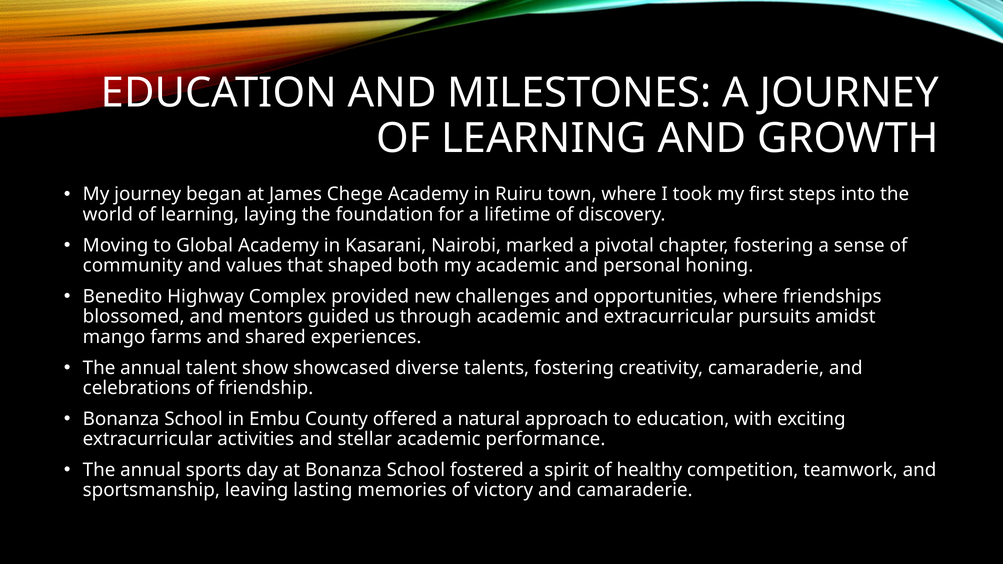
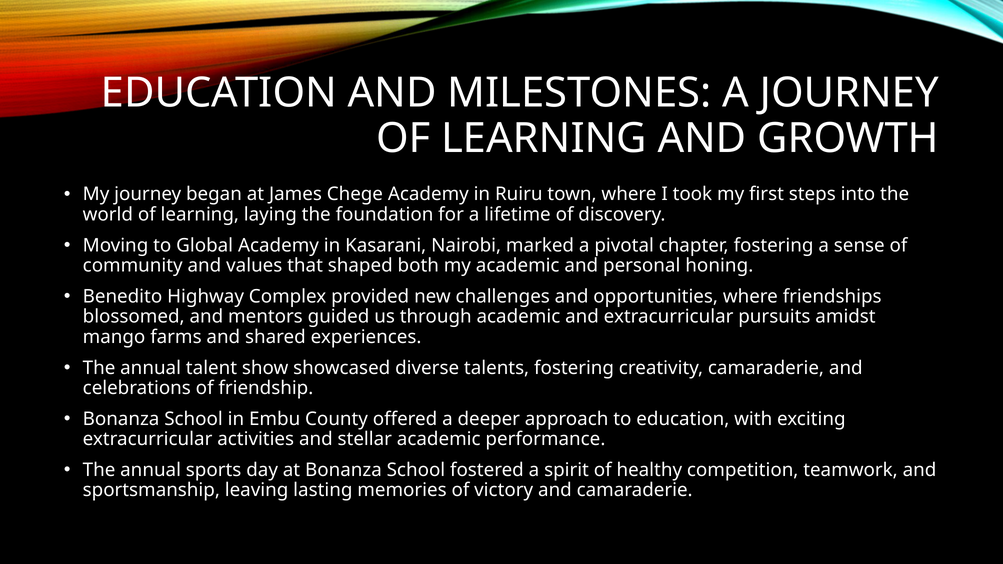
natural: natural -> deeper
